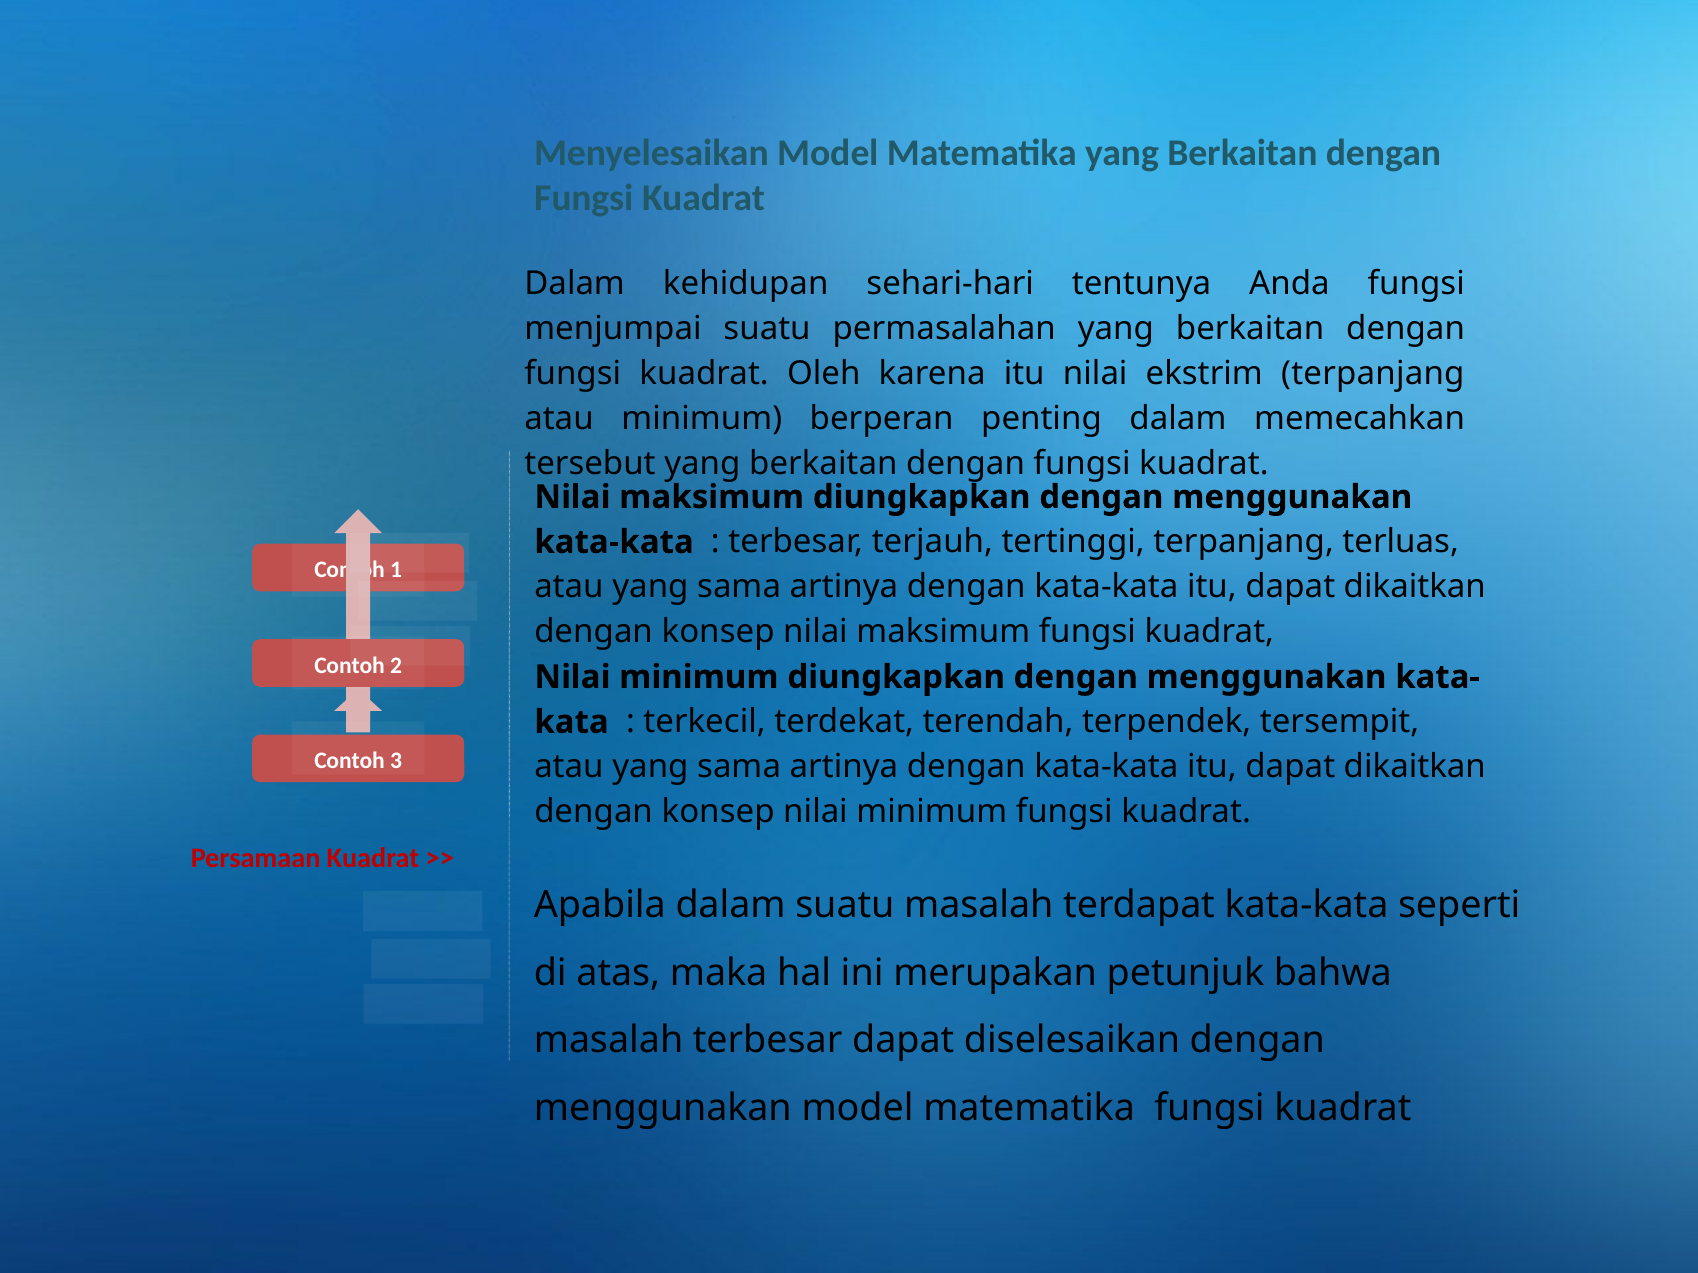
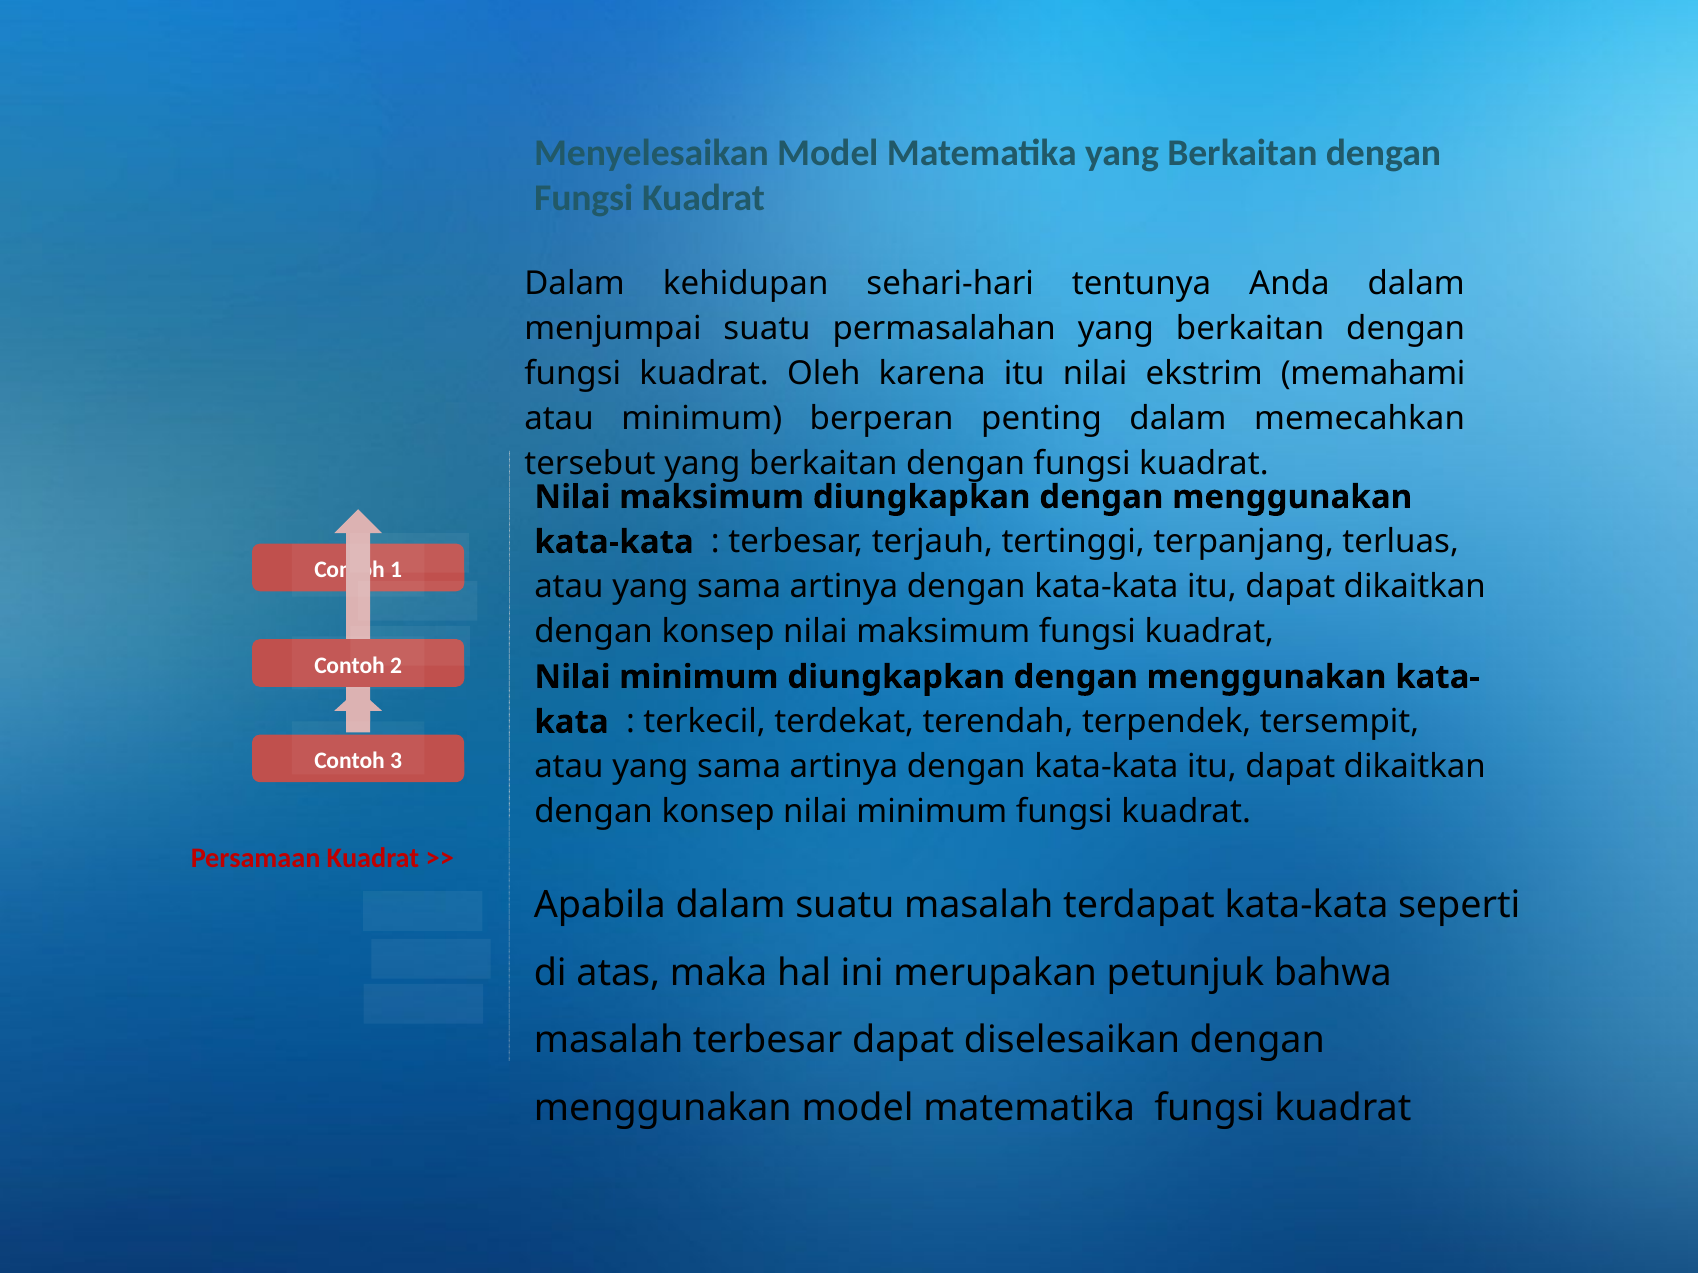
Anda fungsi: fungsi -> dalam
ekstrim terpanjang: terpanjang -> memahami
